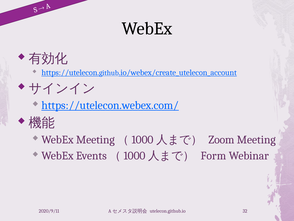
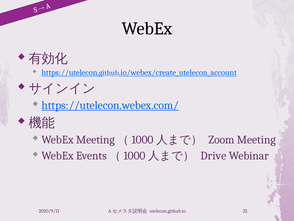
Form: Form -> Drive
